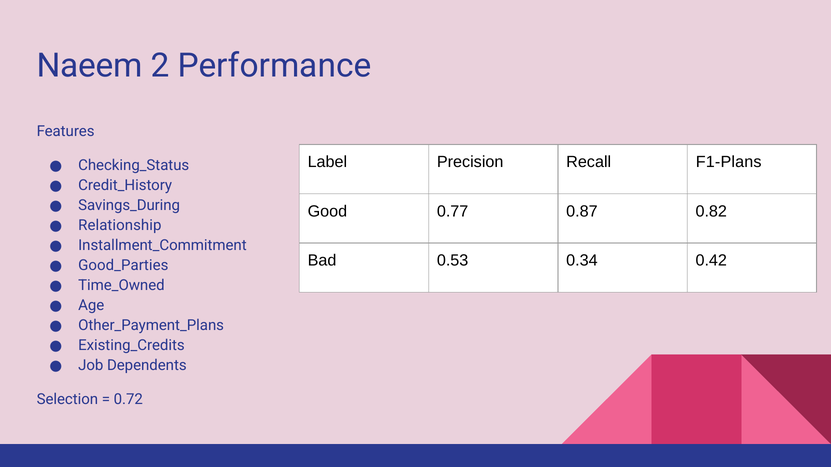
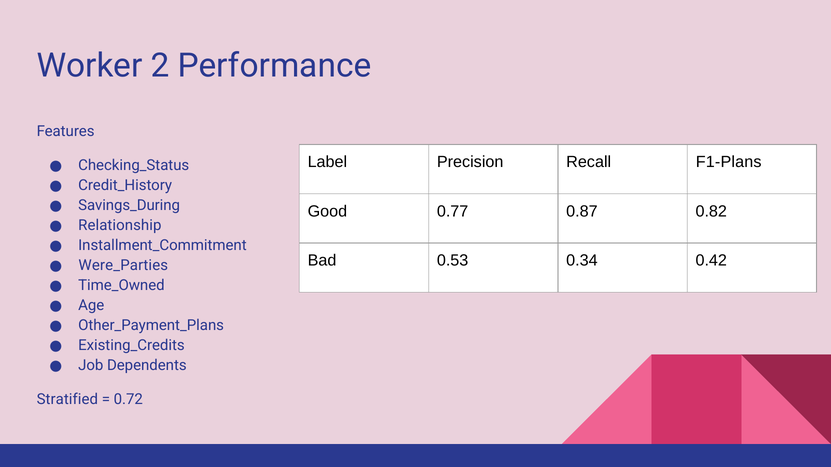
Naeem: Naeem -> Worker
Good_Parties: Good_Parties -> Were_Parties
Selection: Selection -> Stratified
